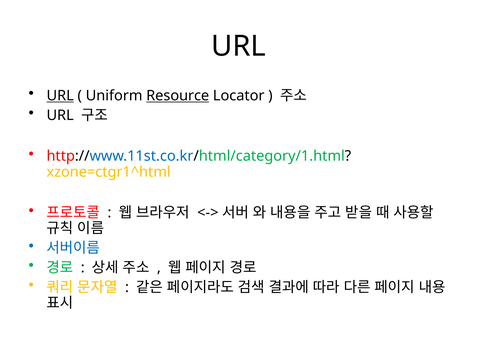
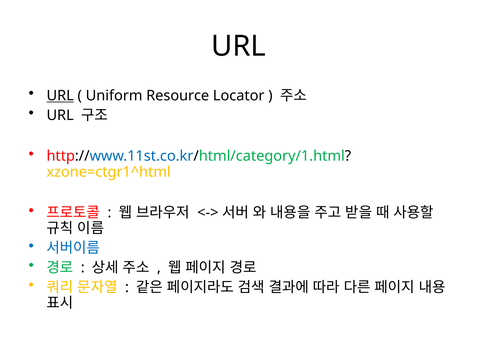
Resource underline: present -> none
